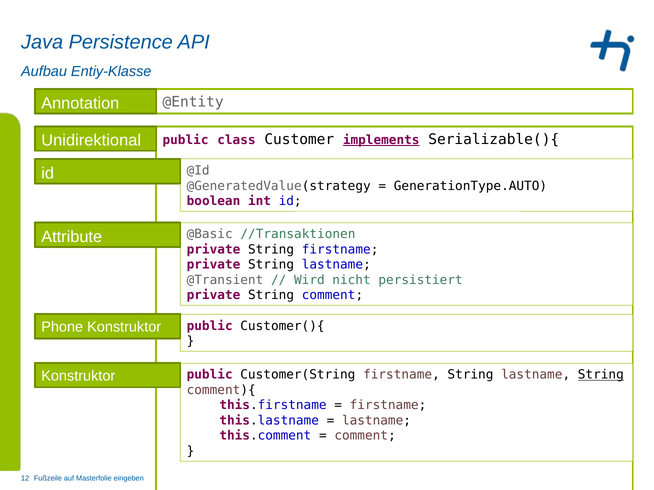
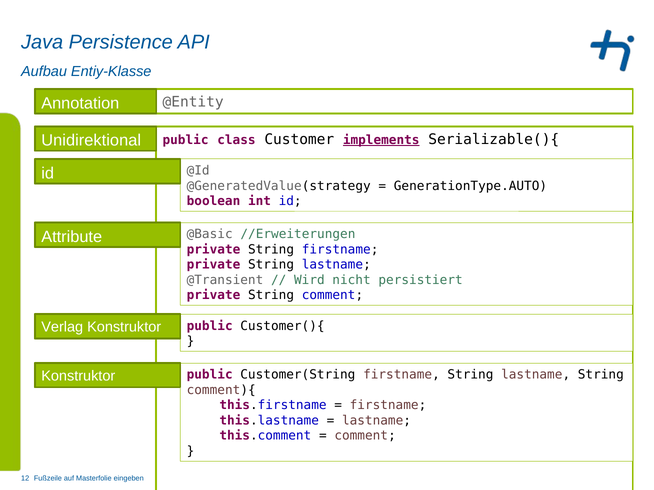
//Transaktionen: //Transaktionen -> //Erweiterungen
Phone: Phone -> Verlag
String at (601, 375) underline: present -> none
